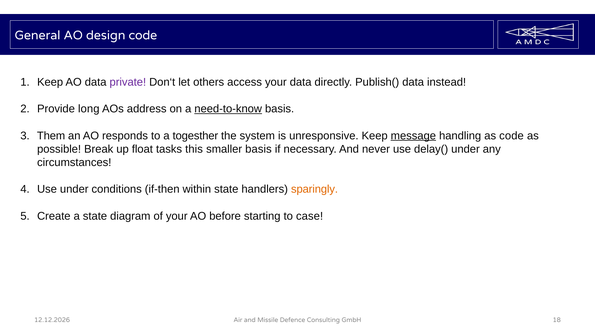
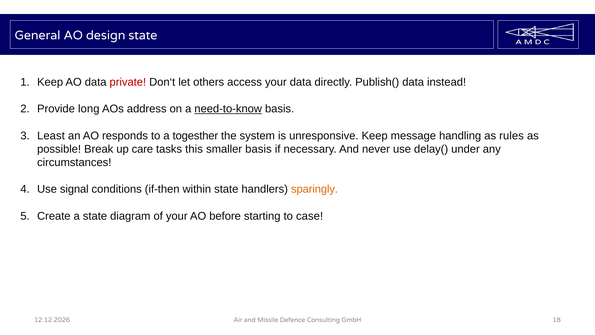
design code: code -> state
private colour: purple -> red
Them: Them -> Least
message underline: present -> none
as code: code -> rules
float: float -> care
Use under: under -> signal
